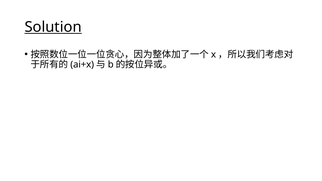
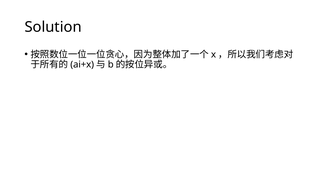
Solution underline: present -> none
